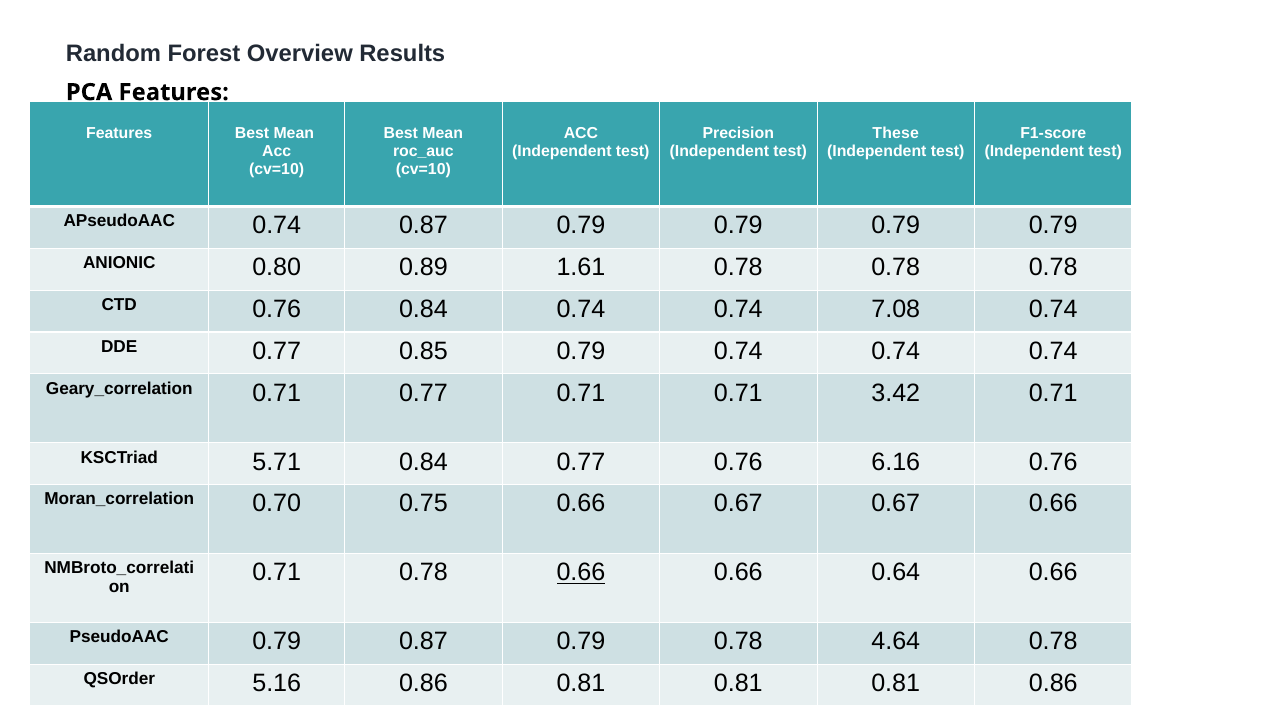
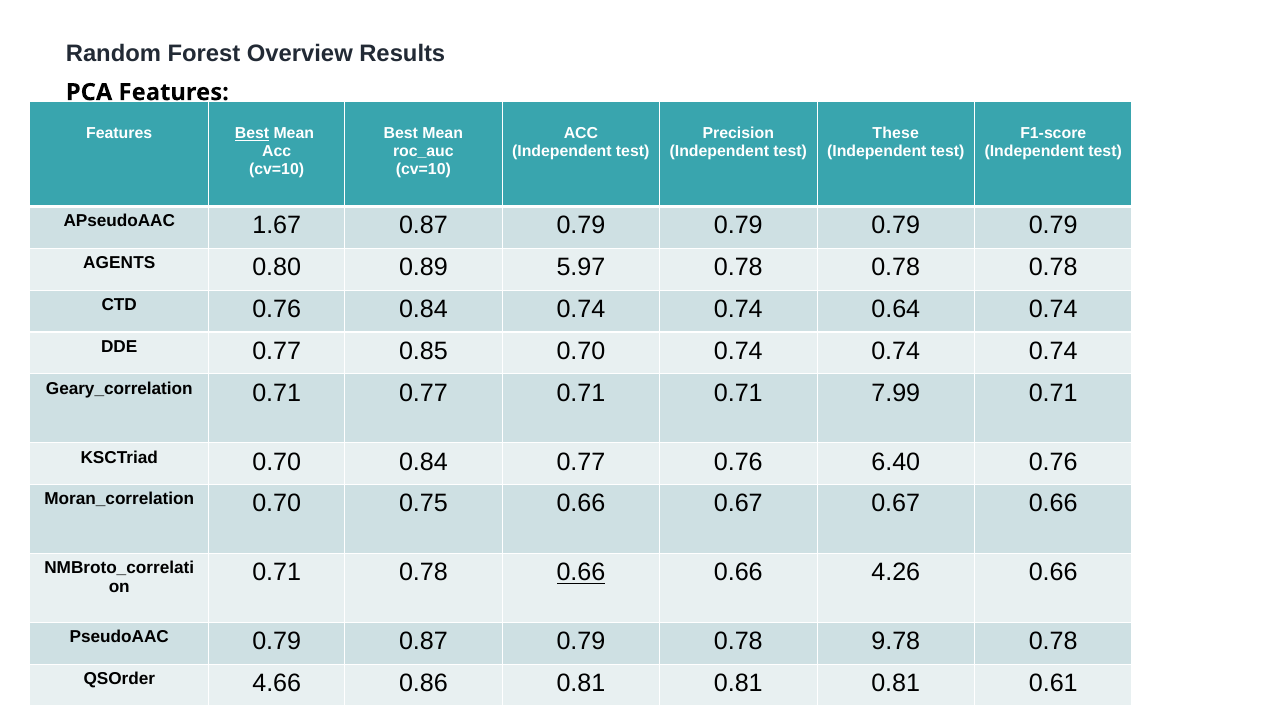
Best at (252, 134) underline: none -> present
APseudoAAC 0.74: 0.74 -> 1.67
ANIONIC: ANIONIC -> AGENTS
1.61: 1.61 -> 5.97
7.08: 7.08 -> 0.64
0.85 0.79: 0.79 -> 0.70
3.42: 3.42 -> 7.99
KSCTriad 5.71: 5.71 -> 0.70
6.16: 6.16 -> 6.40
0.64: 0.64 -> 4.26
4.64: 4.64 -> 9.78
5.16: 5.16 -> 4.66
0.81 0.86: 0.86 -> 0.61
